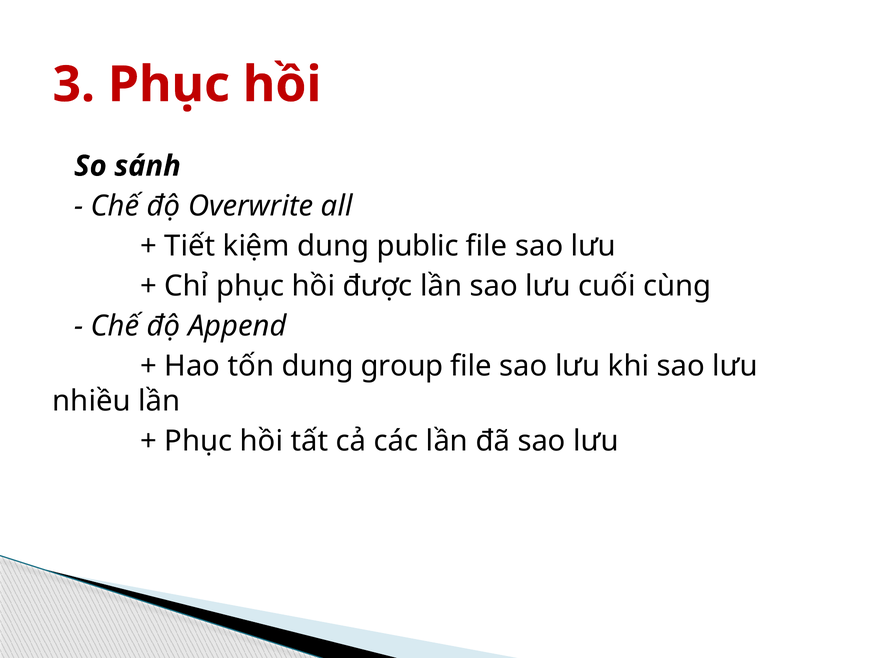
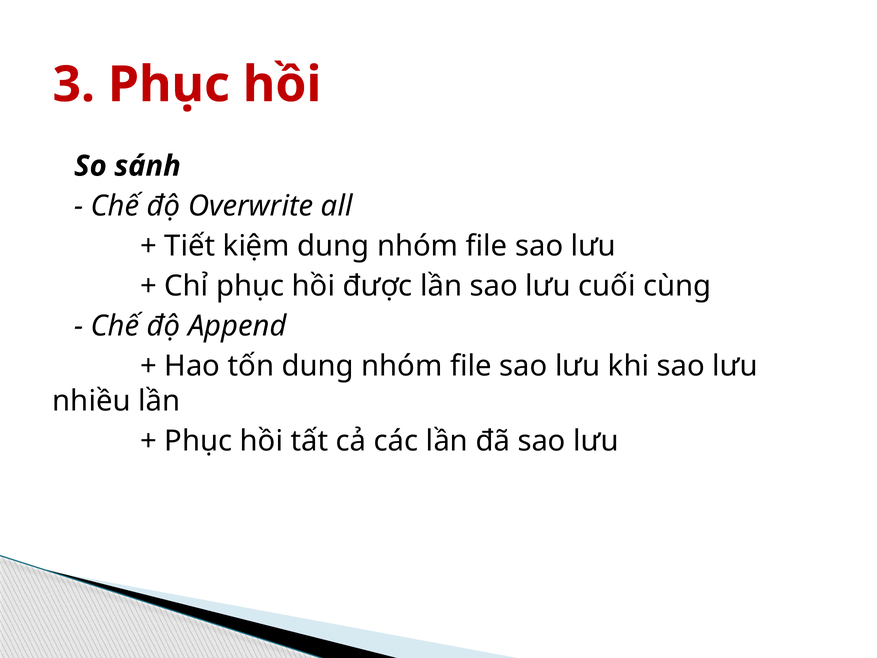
kiệm dung public: public -> nhóm
tốn dung group: group -> nhóm
